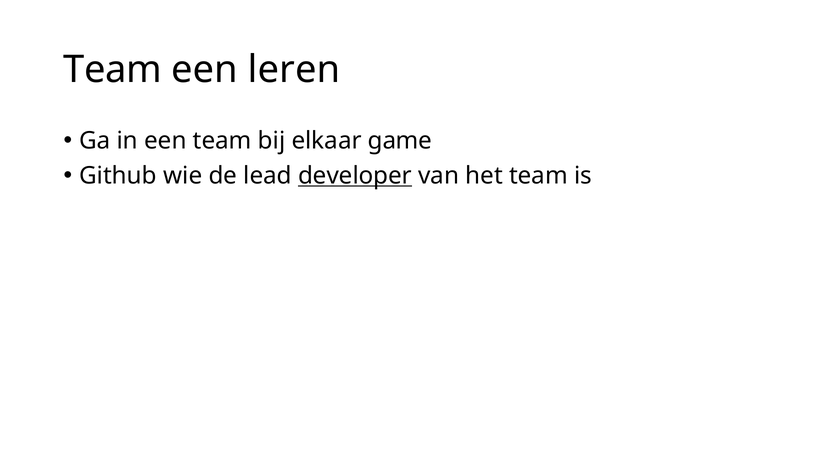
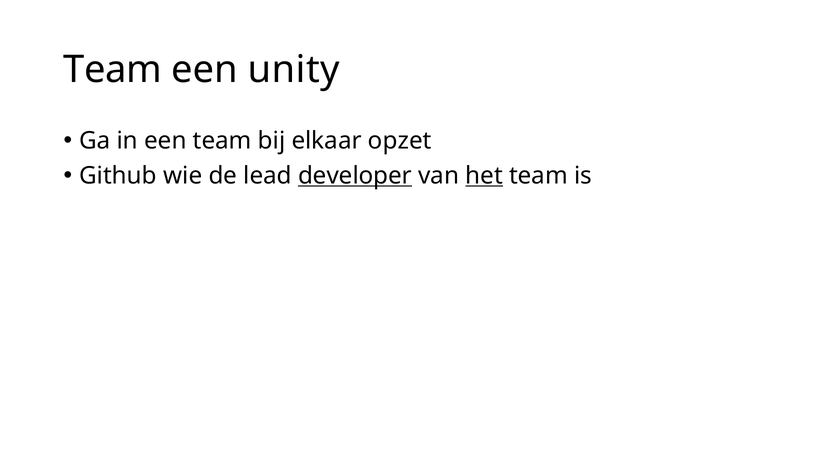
leren: leren -> unity
game: game -> opzet
het underline: none -> present
